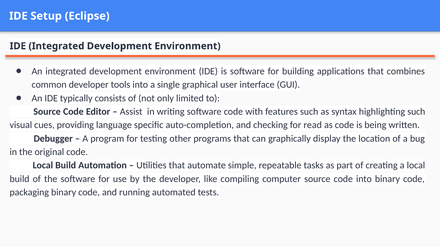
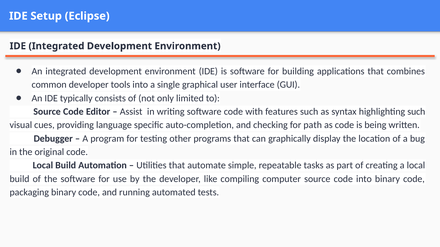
read: read -> path
